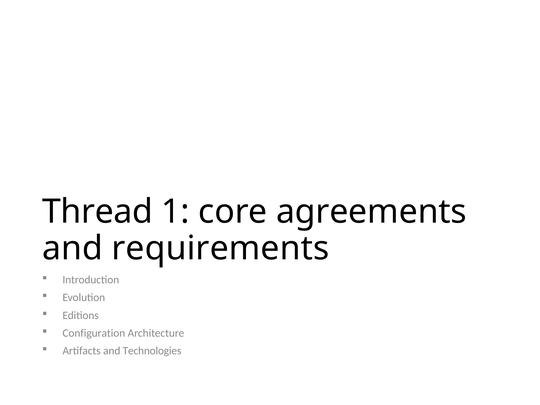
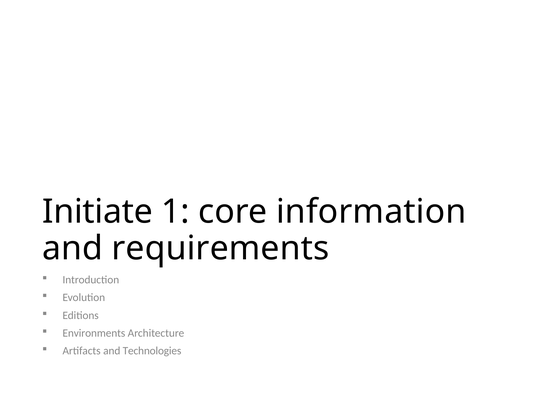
Thread: Thread -> Initiate
agreements: agreements -> information
Configuration: Configuration -> Environments
